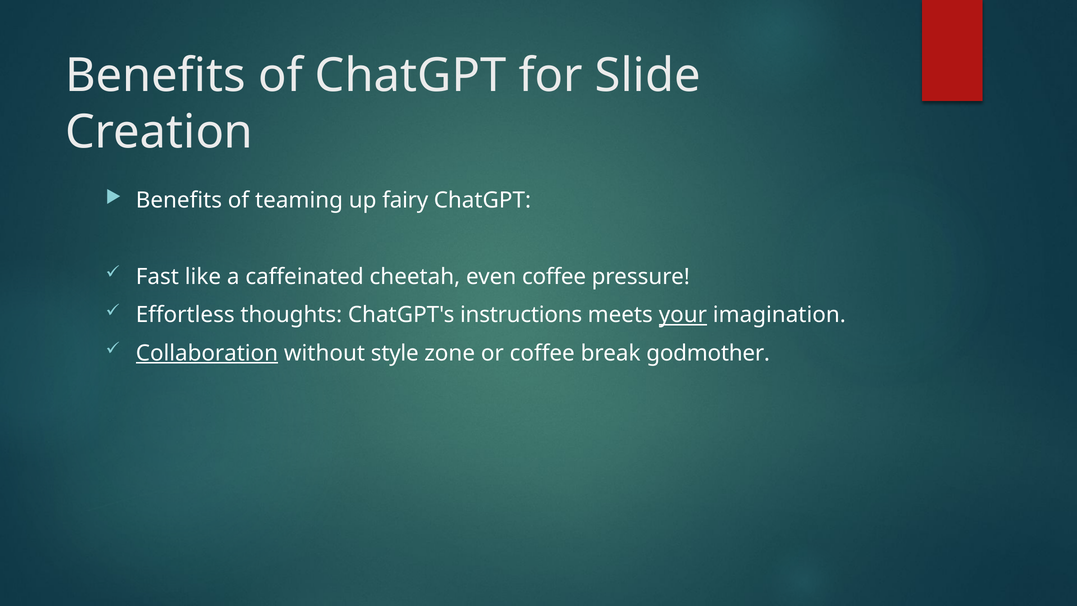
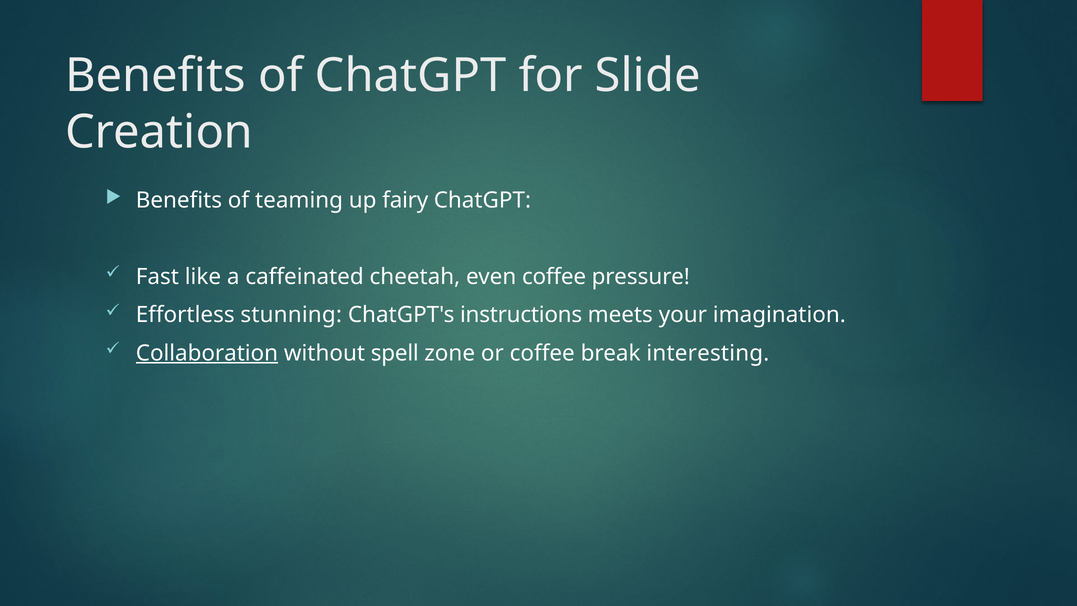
thoughts: thoughts -> stunning
your underline: present -> none
style: style -> spell
godmother: godmother -> interesting
